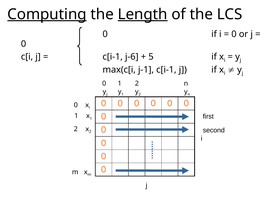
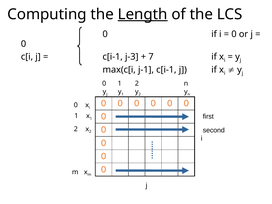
Computing underline: present -> none
j-6: j-6 -> j-3
5: 5 -> 7
